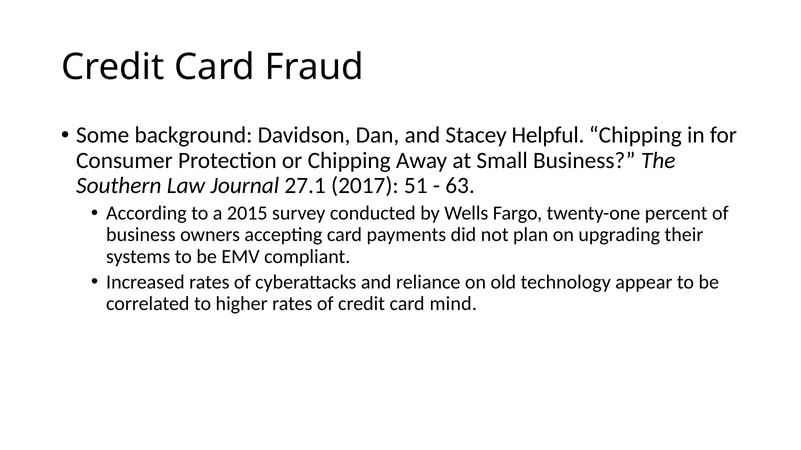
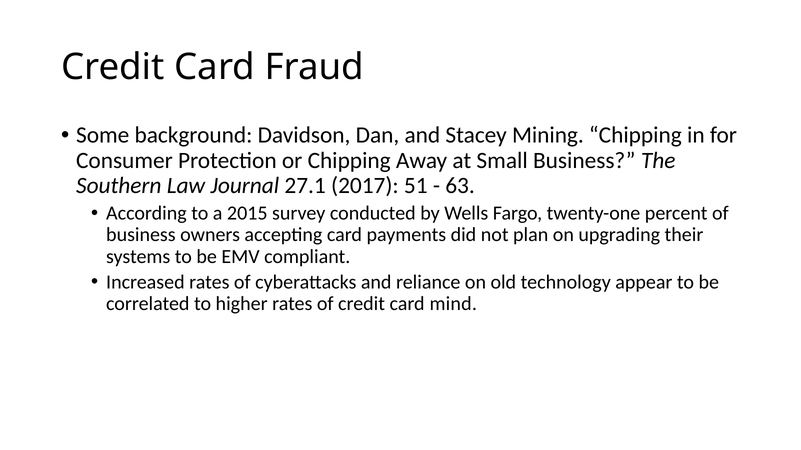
Helpful: Helpful -> Mining
